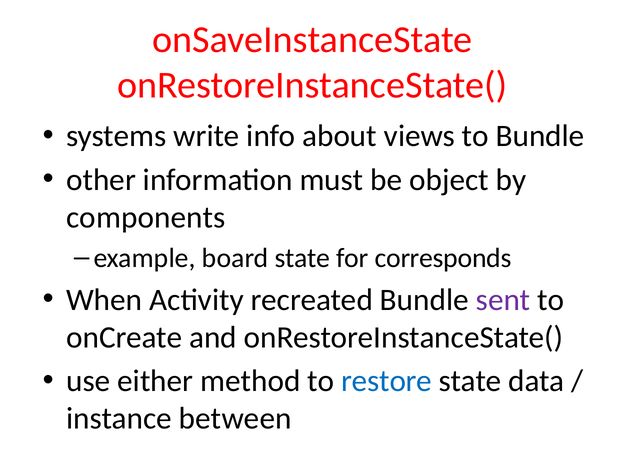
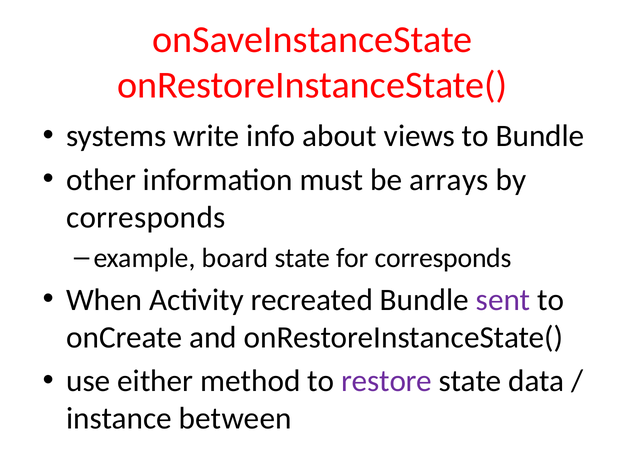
object: object -> arrays
components at (146, 218): components -> corresponds
restore colour: blue -> purple
